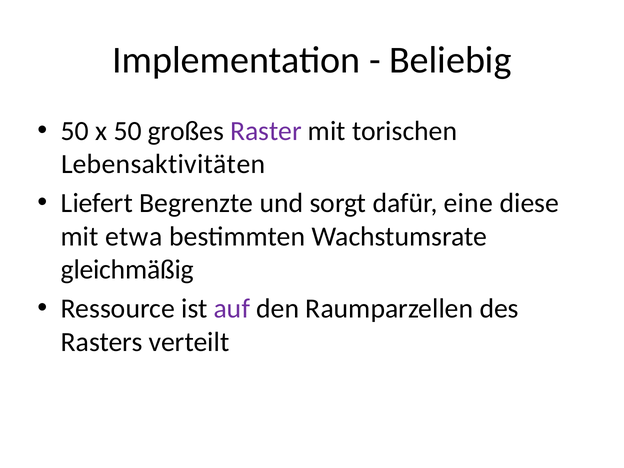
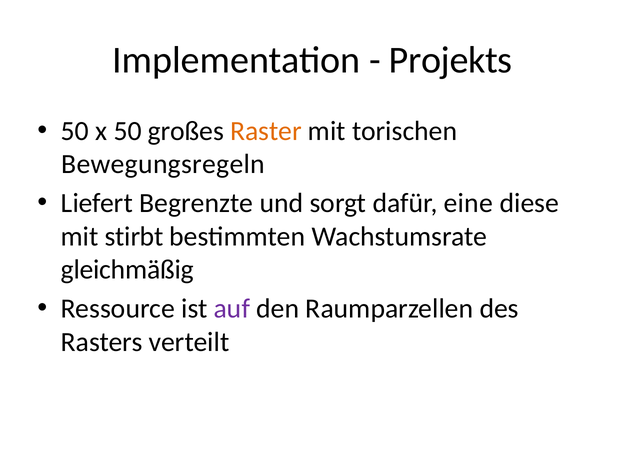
Beliebig: Beliebig -> Projekts
Raster colour: purple -> orange
Lebensaktivitäten: Lebensaktivitäten -> Bewegungsregeln
etwa: etwa -> stirbt
